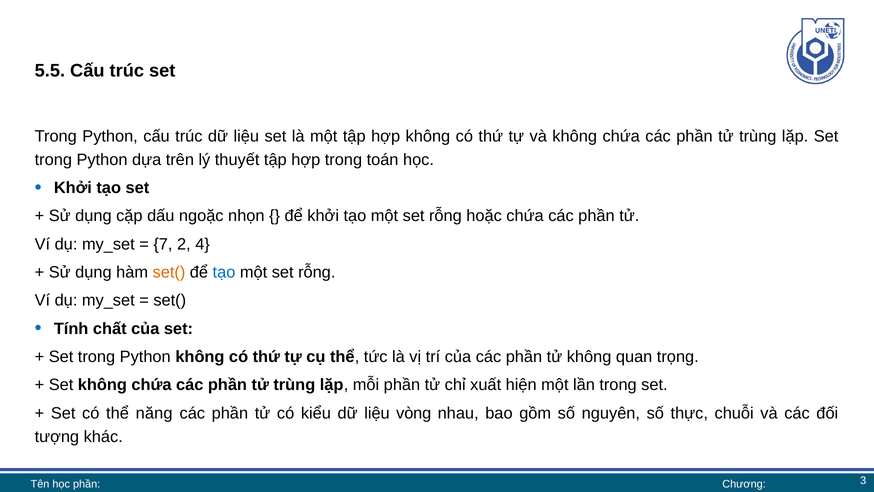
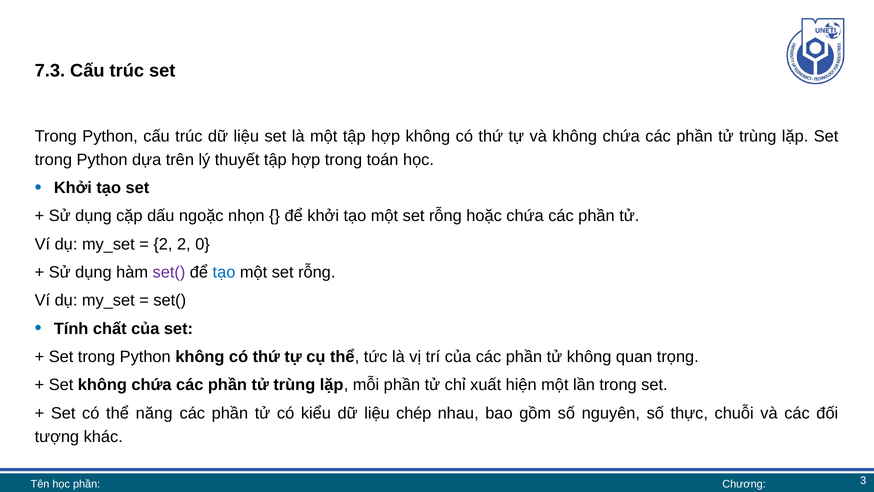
5.5: 5.5 -> 7.3
7 at (163, 244): 7 -> 2
4: 4 -> 0
set( at (169, 272) colour: orange -> purple
vòng: vòng -> chép
